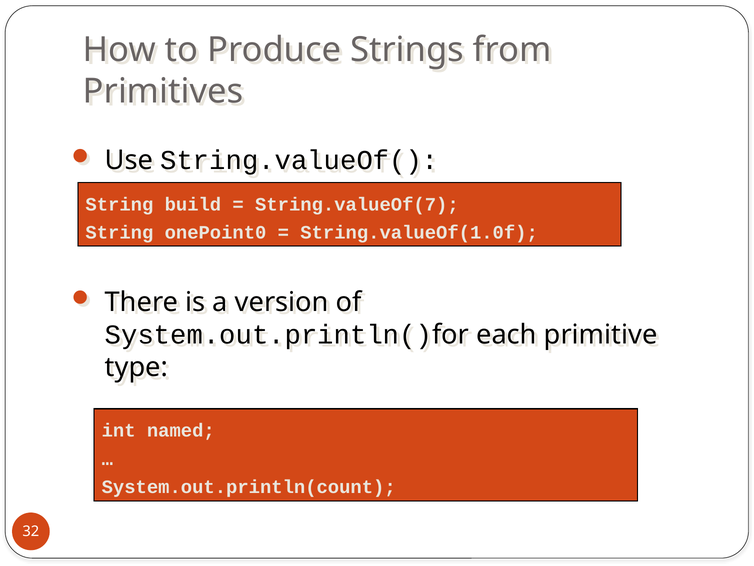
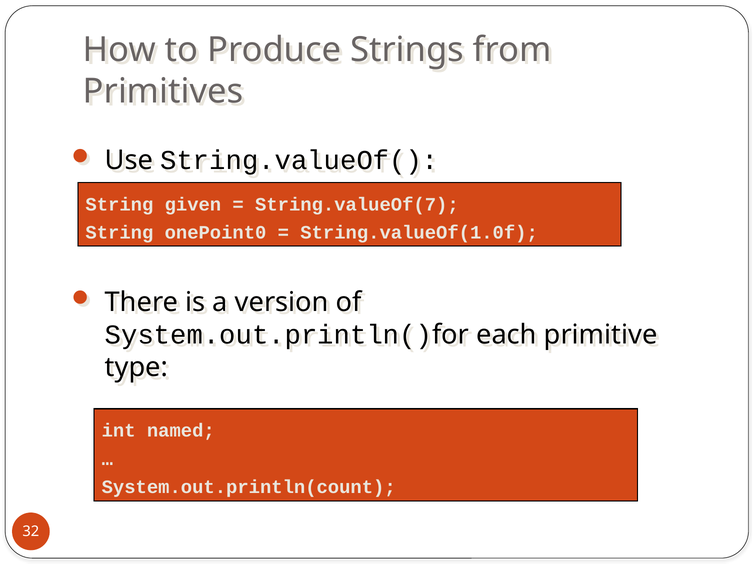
build: build -> given
